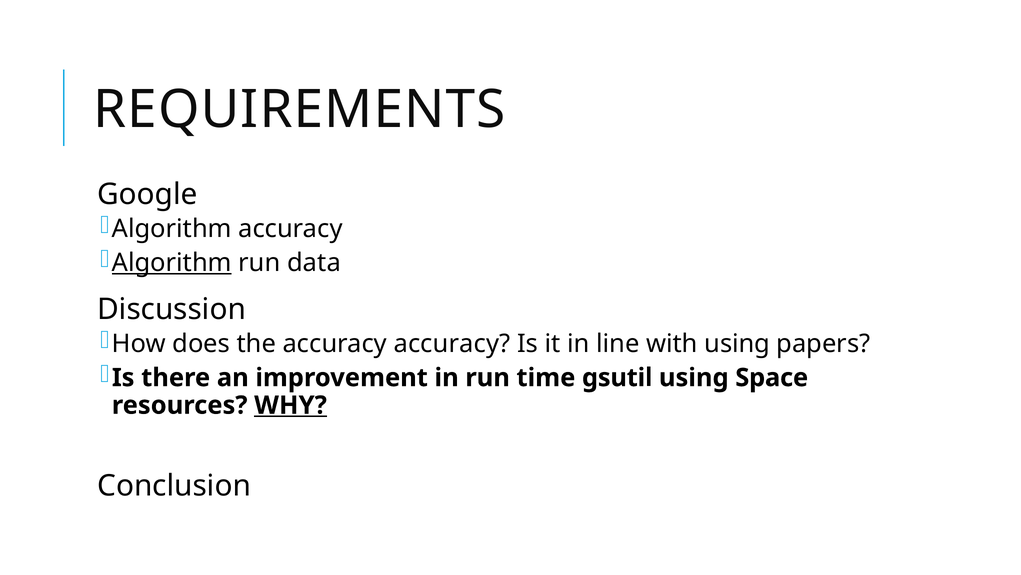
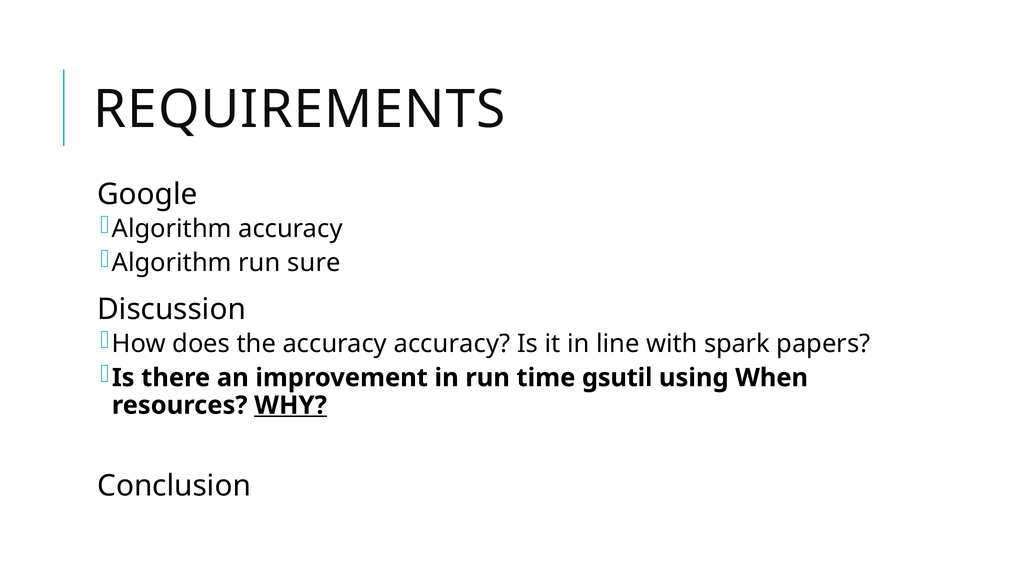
Algorithm at (172, 262) underline: present -> none
data: data -> sure
with using: using -> spark
Space: Space -> When
